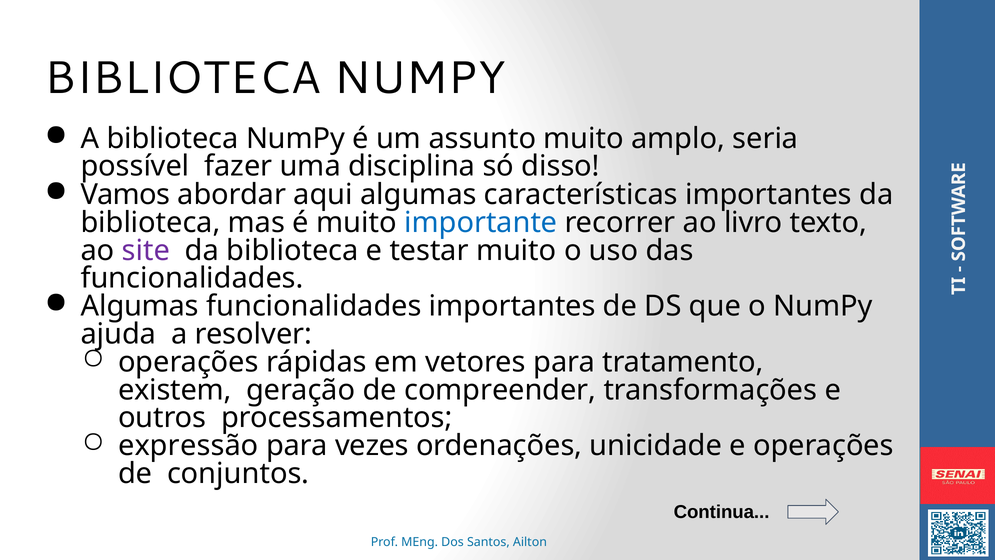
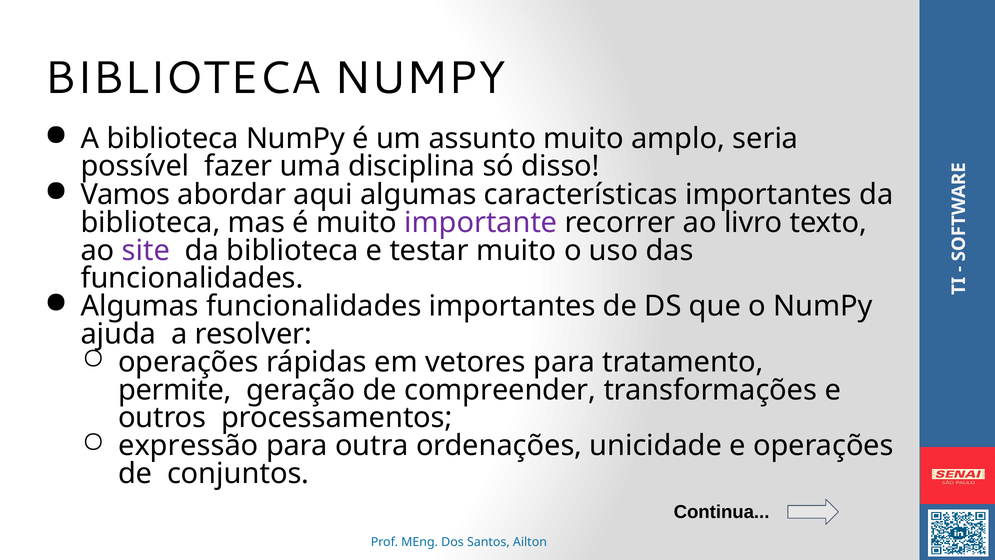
importante colour: blue -> purple
existem: existem -> permite
vezes: vezes -> outra
